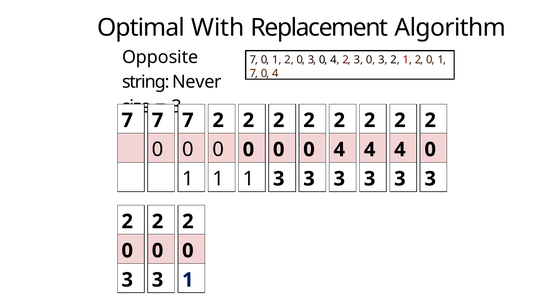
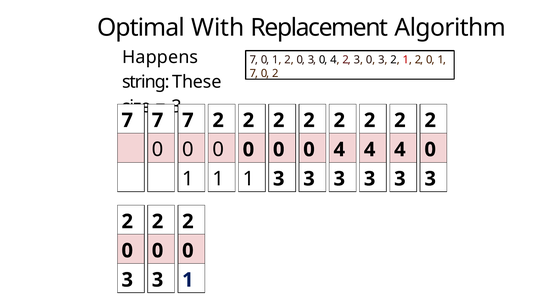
Opposite: Opposite -> Happens
7 0 4: 4 -> 2
Never: Never -> These
